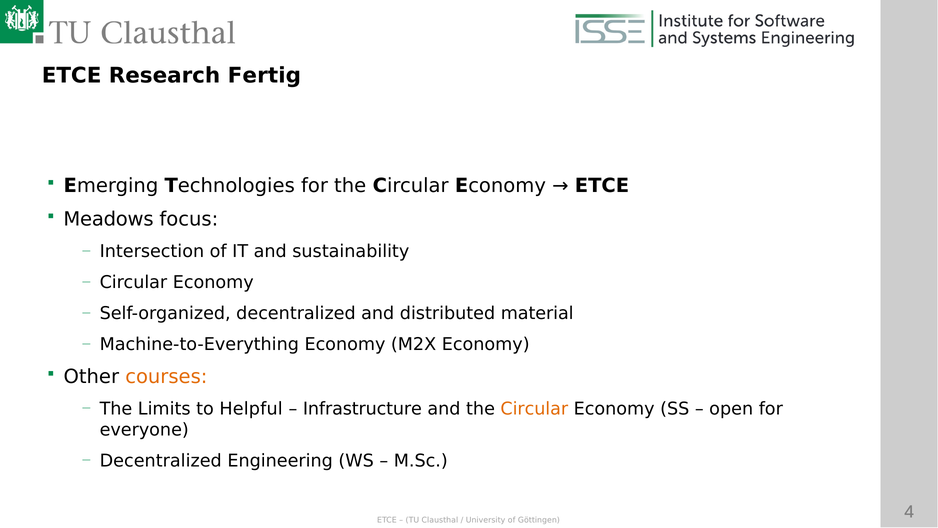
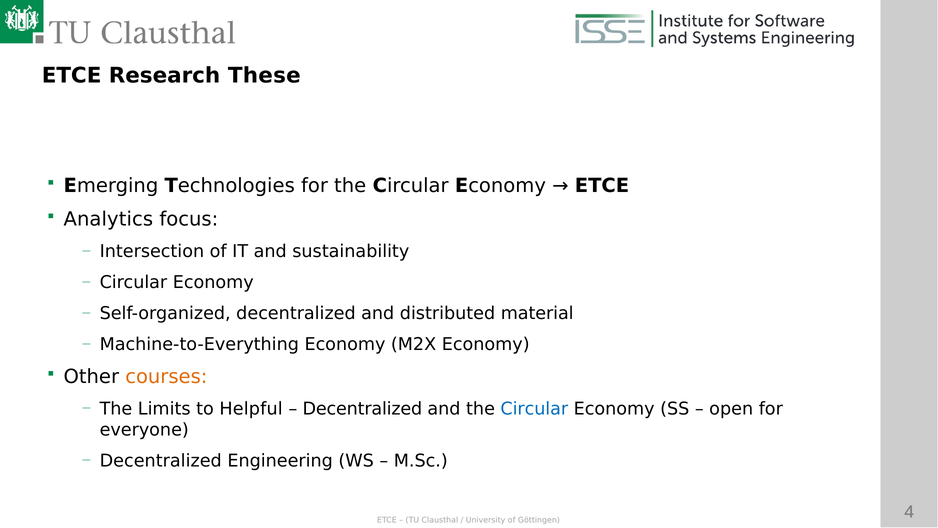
Fertig: Fertig -> These
Meadows: Meadows -> Analytics
Infrastructure at (362, 409): Infrastructure -> Decentralized
Circular at (534, 409) colour: orange -> blue
